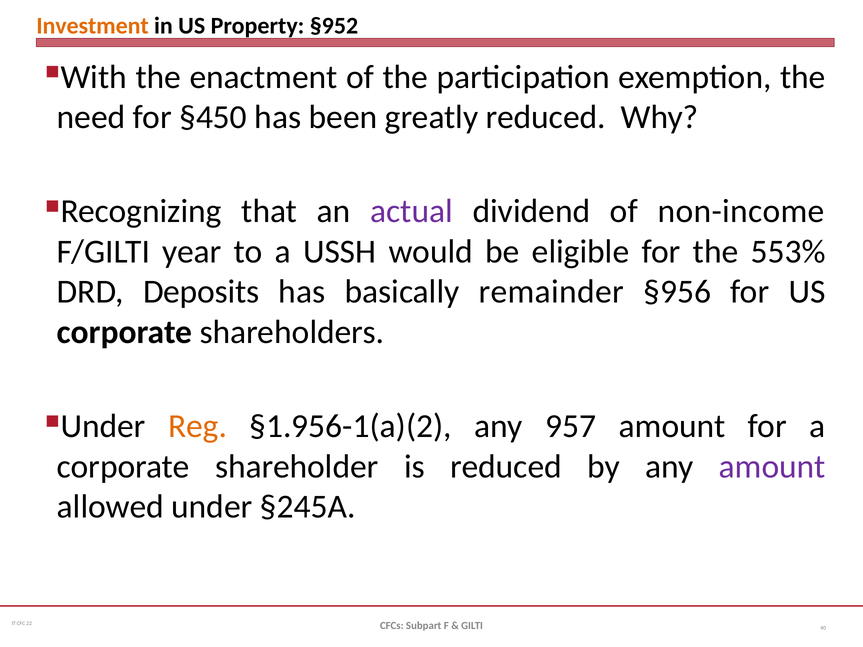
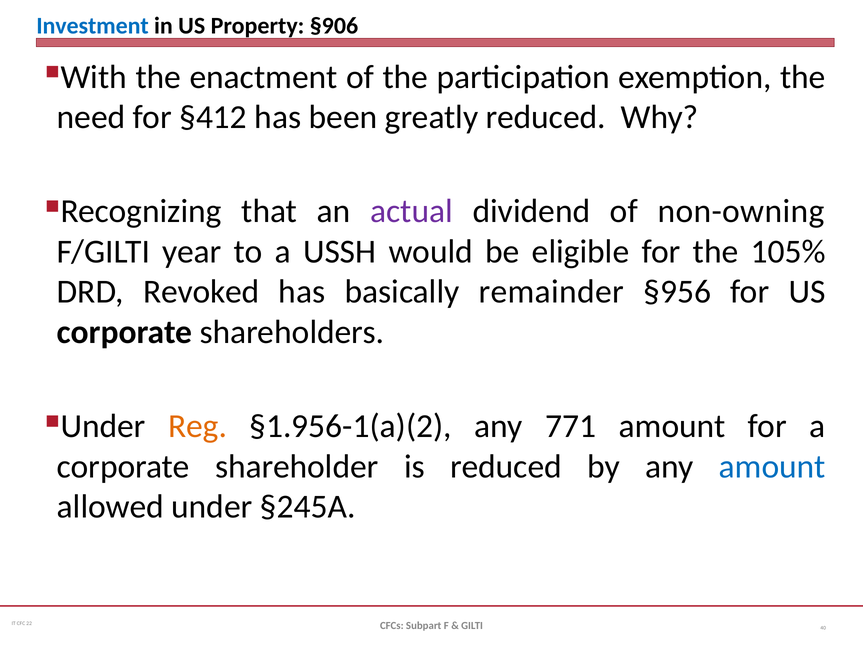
Investment colour: orange -> blue
§952: §952 -> §906
§450: §450 -> §412
non-income: non-income -> non-owning
553%: 553% -> 105%
Deposits: Deposits -> Revoked
957: 957 -> 771
amount at (772, 467) colour: purple -> blue
